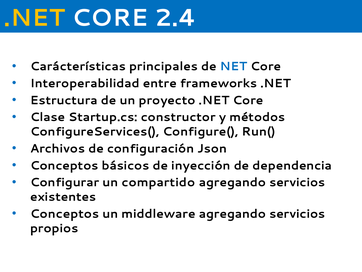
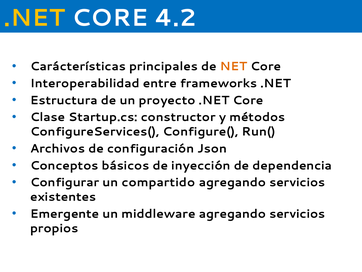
2.4: 2.4 -> 4.2
NET colour: blue -> orange
Conceptos at (65, 214): Conceptos -> Emergente
